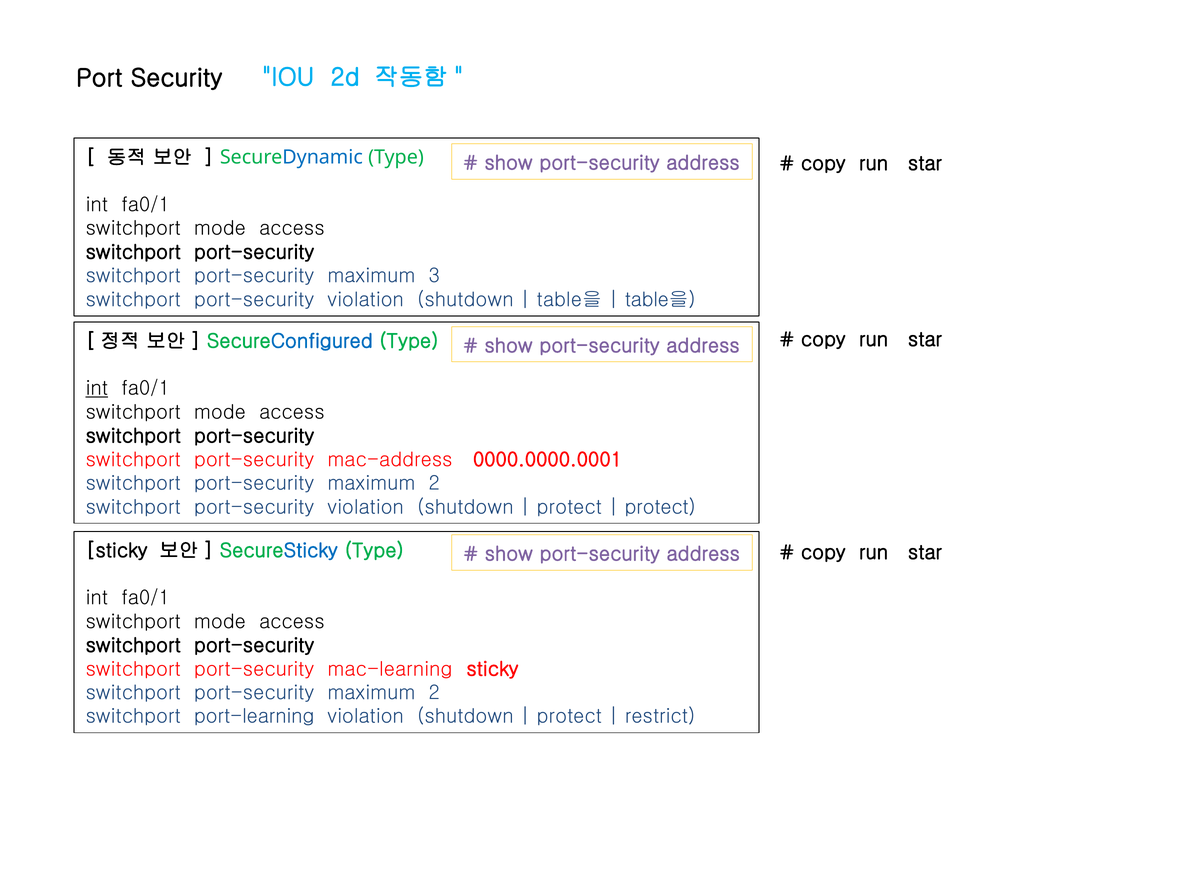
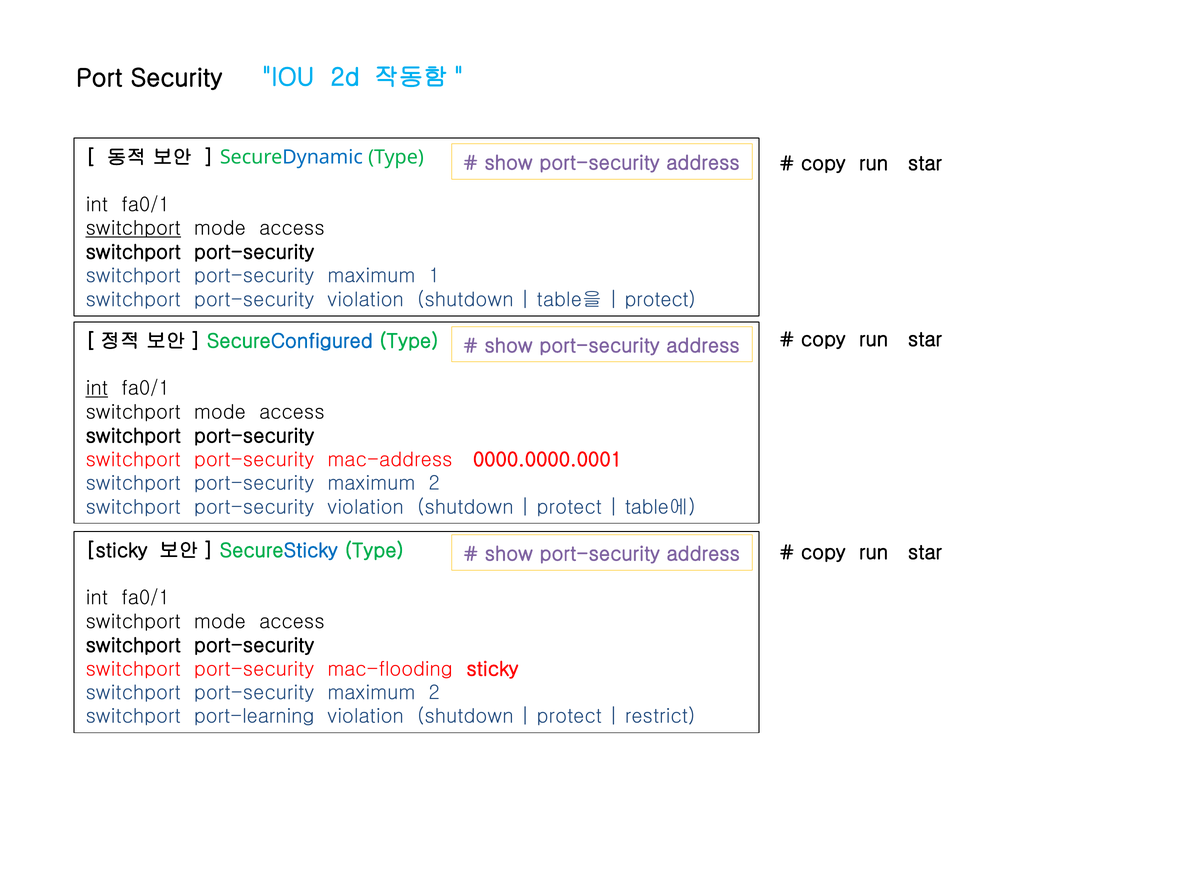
switchport at (133, 228) underline: none -> present
3: 3 -> 1
table을 at (660, 299): table을 -> protect
protect at (660, 507): protect -> table에
mac-learning: mac-learning -> mac-flooding
